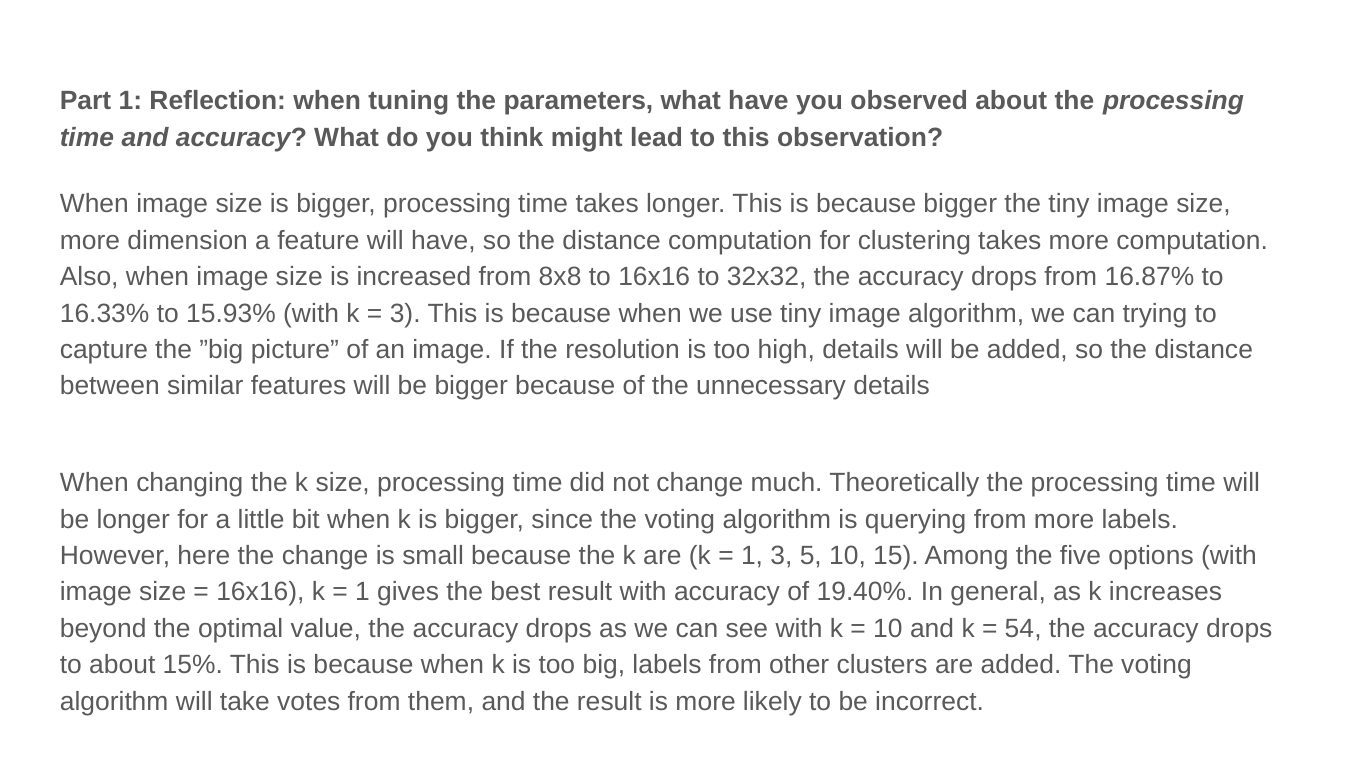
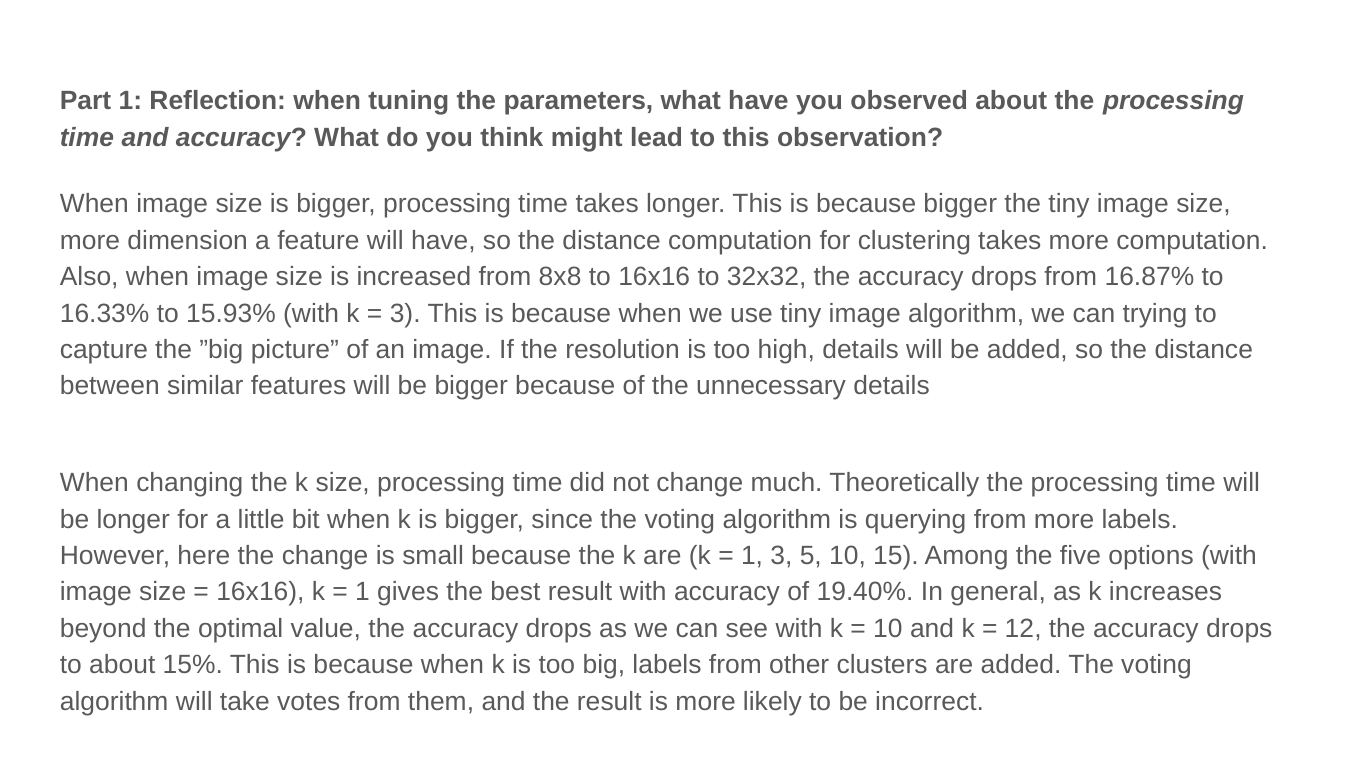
54: 54 -> 12
